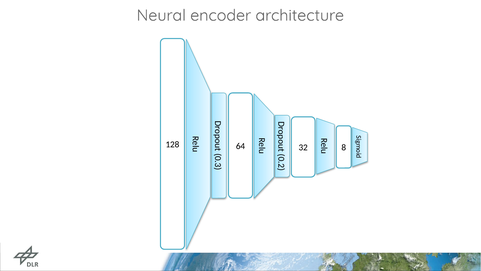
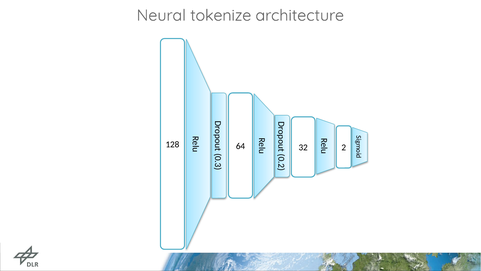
encoder: encoder -> tokenize
32 8: 8 -> 2
